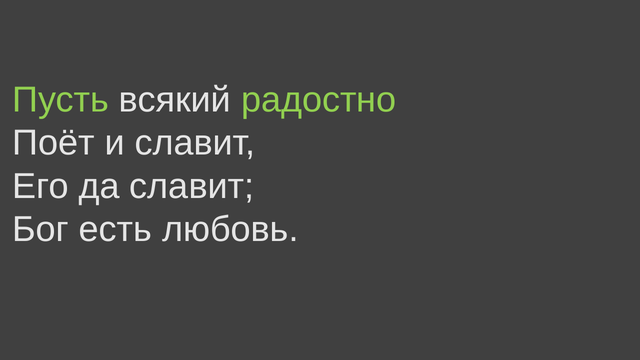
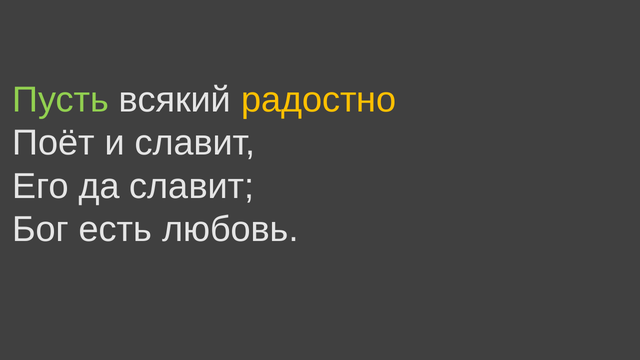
радостно colour: light green -> yellow
